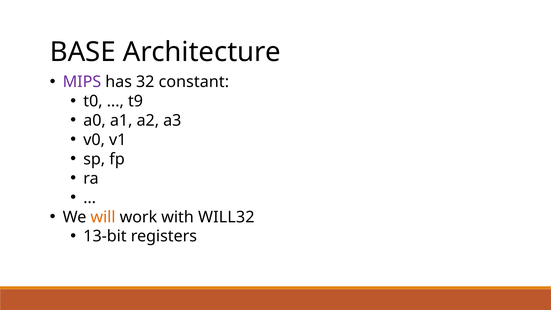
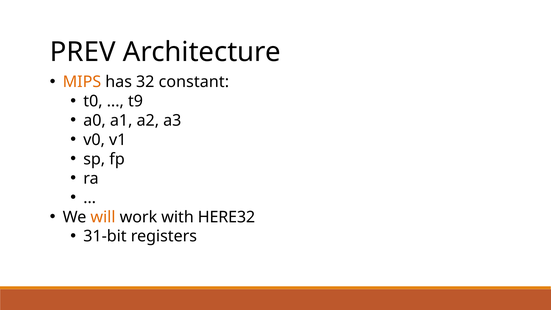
BASE: BASE -> PREV
MIPS colour: purple -> orange
WILL32: WILL32 -> HERE32
13-bit: 13-bit -> 31-bit
